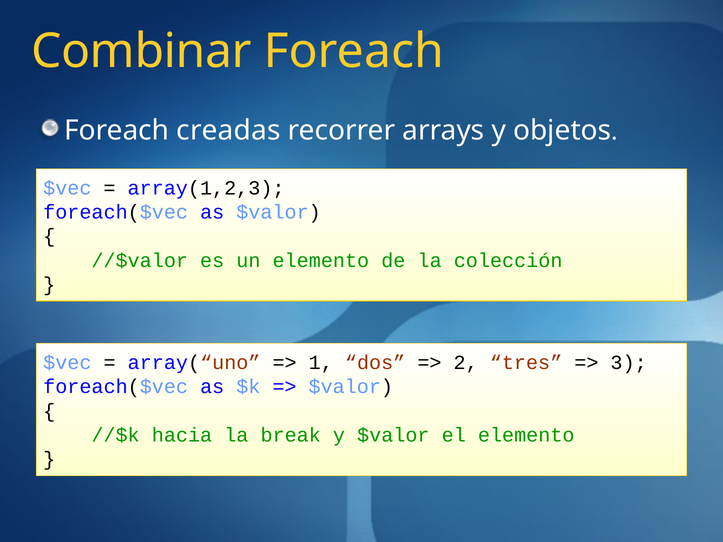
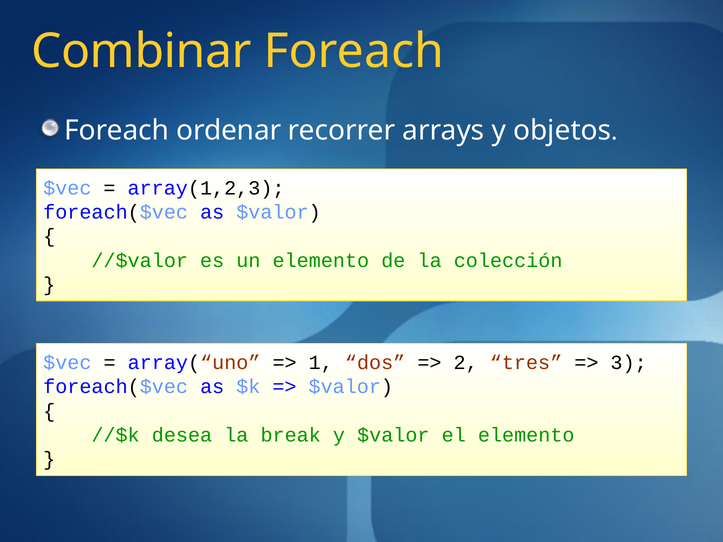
creadas: creadas -> ordenar
hacia: hacia -> desea
